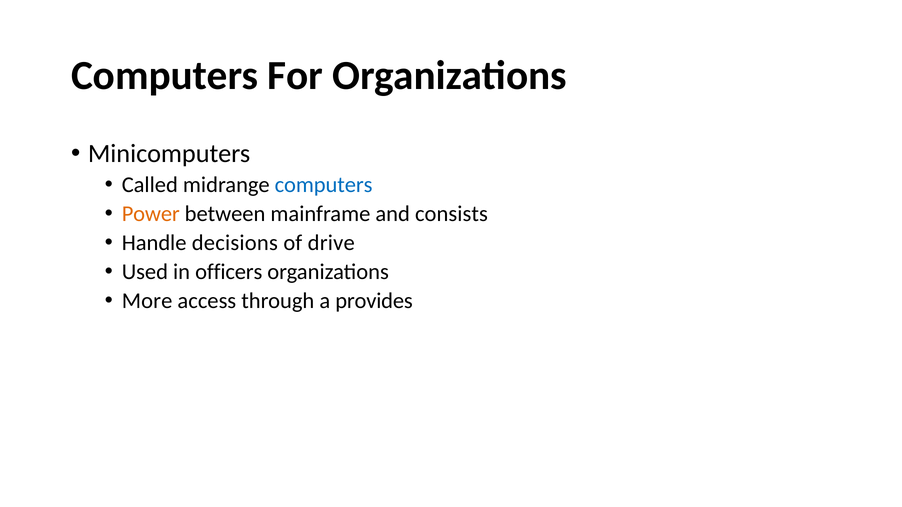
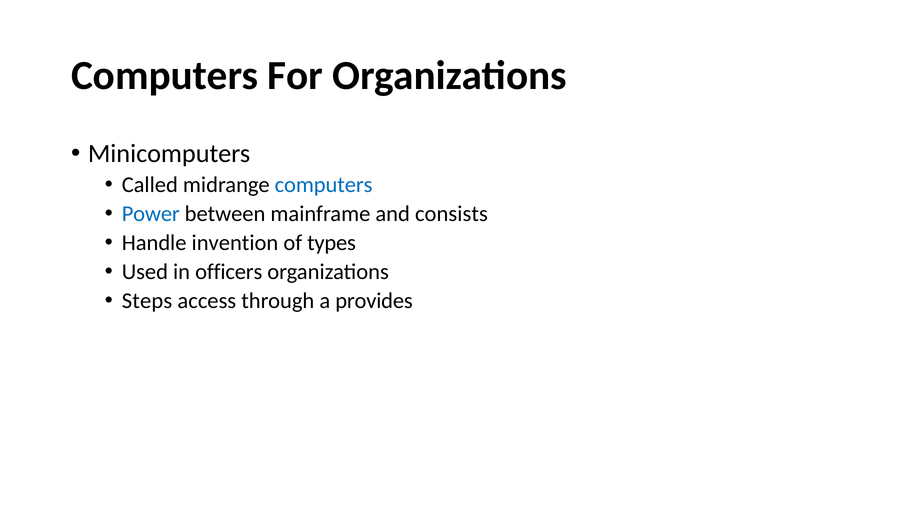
Power colour: orange -> blue
decisions: decisions -> invention
drive: drive -> types
More: More -> Steps
